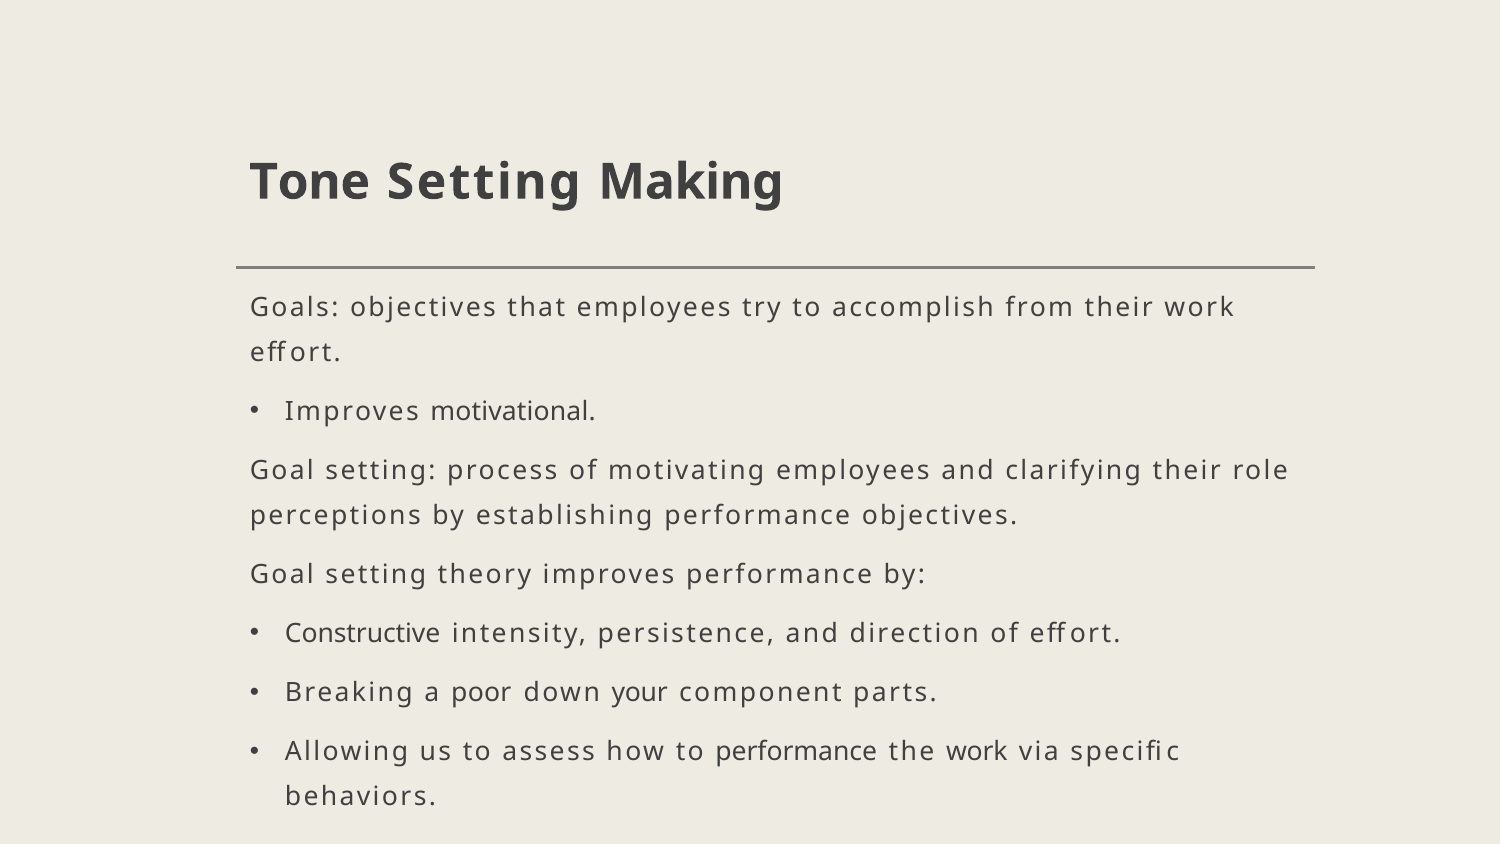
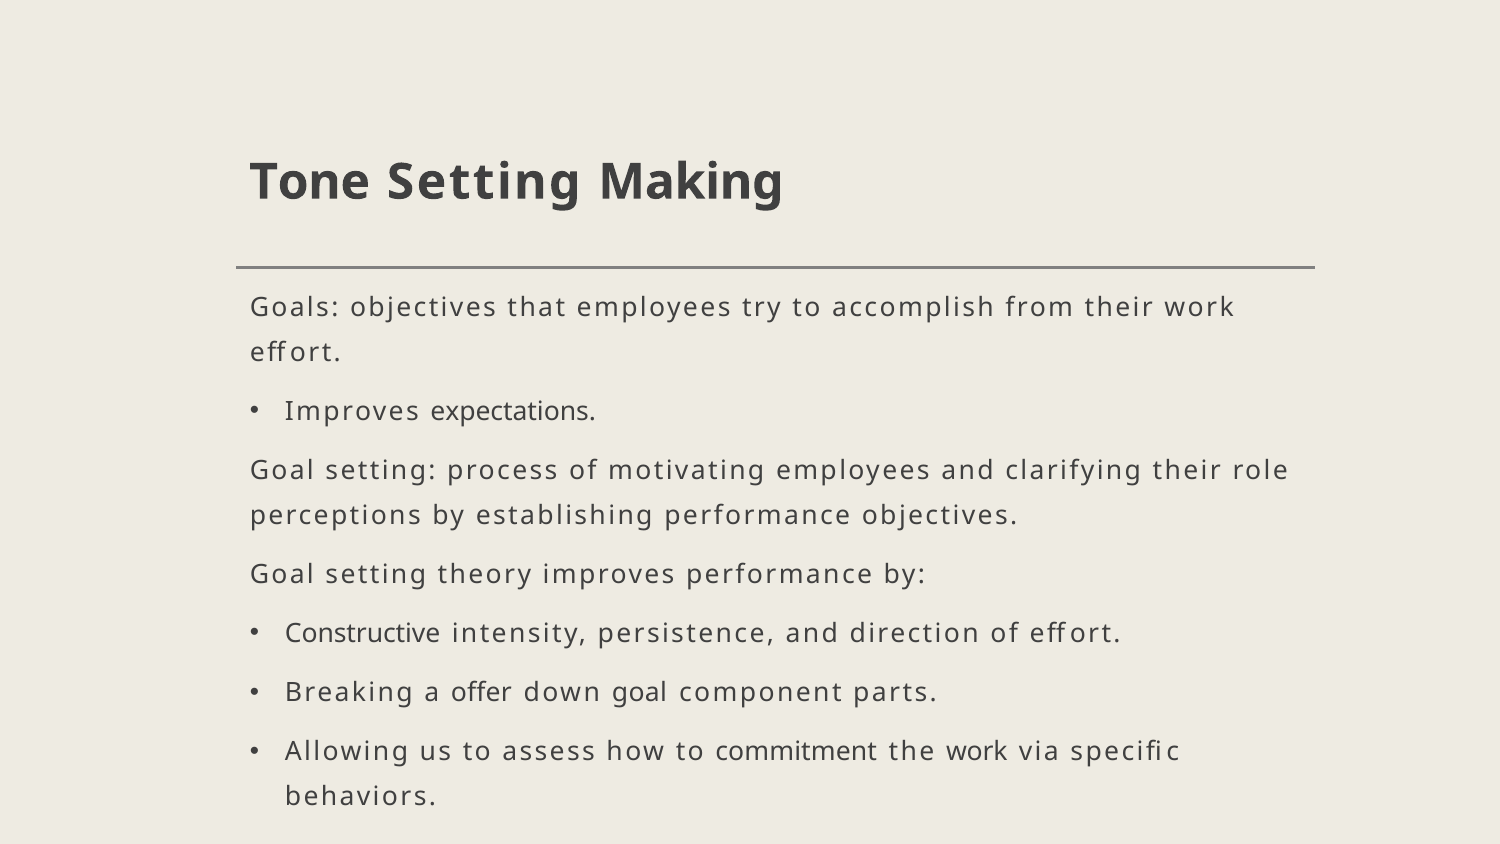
motivational: motivational -> expectations
poor: poor -> offer
down your: your -> goal
to performance: performance -> commitment
